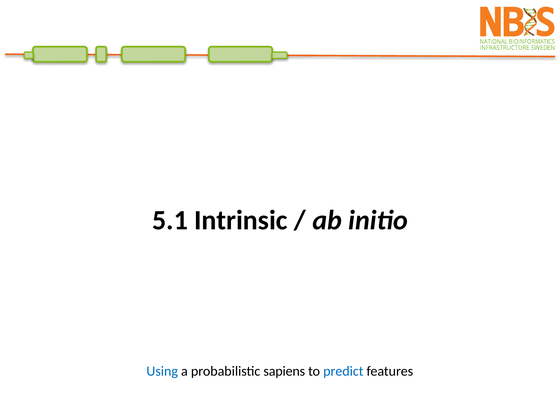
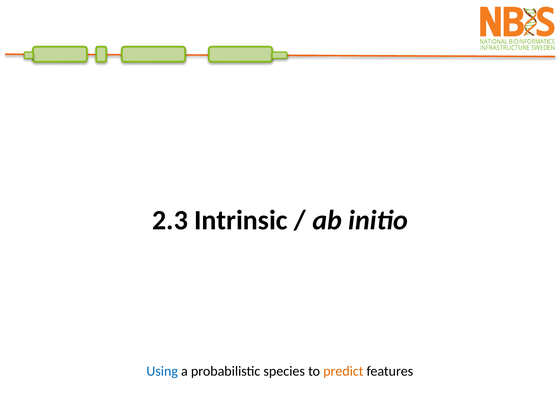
5.1: 5.1 -> 2.3
sapiens: sapiens -> species
predict colour: blue -> orange
